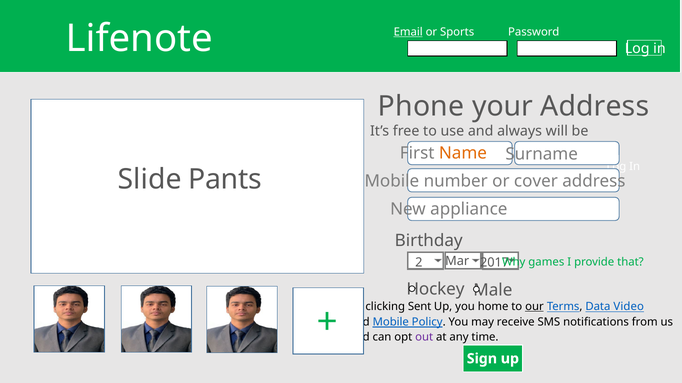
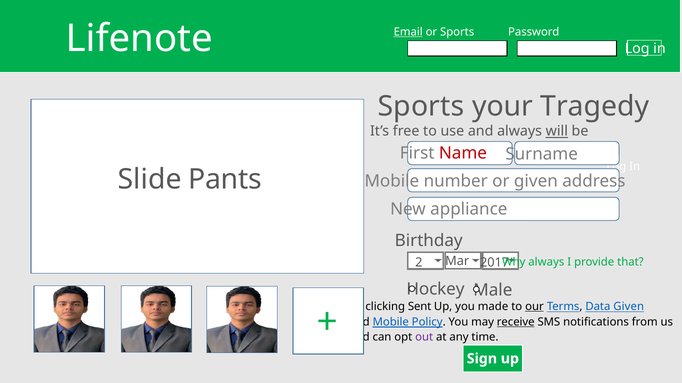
Phone at (421, 107): Phone -> Sports
your Address: Address -> Tragedy
will underline: none -> present
Name colour: orange -> red
or cover: cover -> given
Why games: games -> always
home: home -> made
Data Video: Video -> Given
receive underline: none -> present
